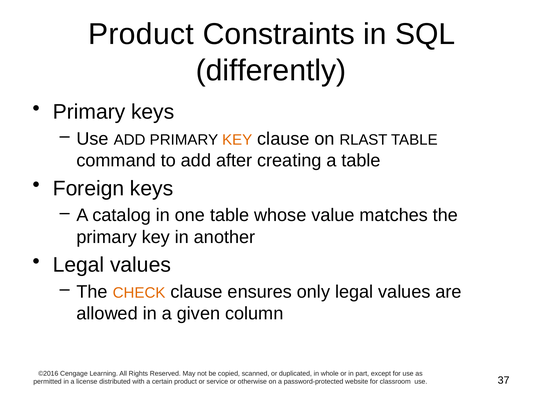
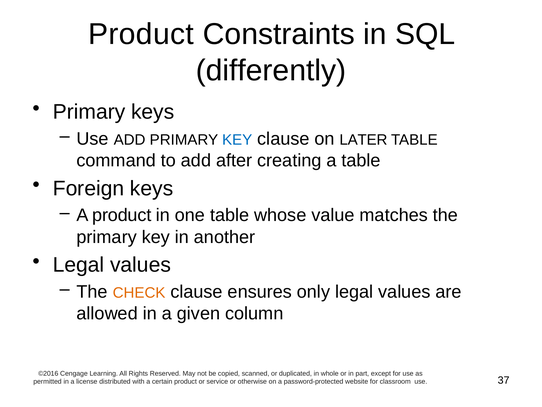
KEY at (237, 140) colour: orange -> blue
RLAST: RLAST -> LATER
A catalog: catalog -> product
